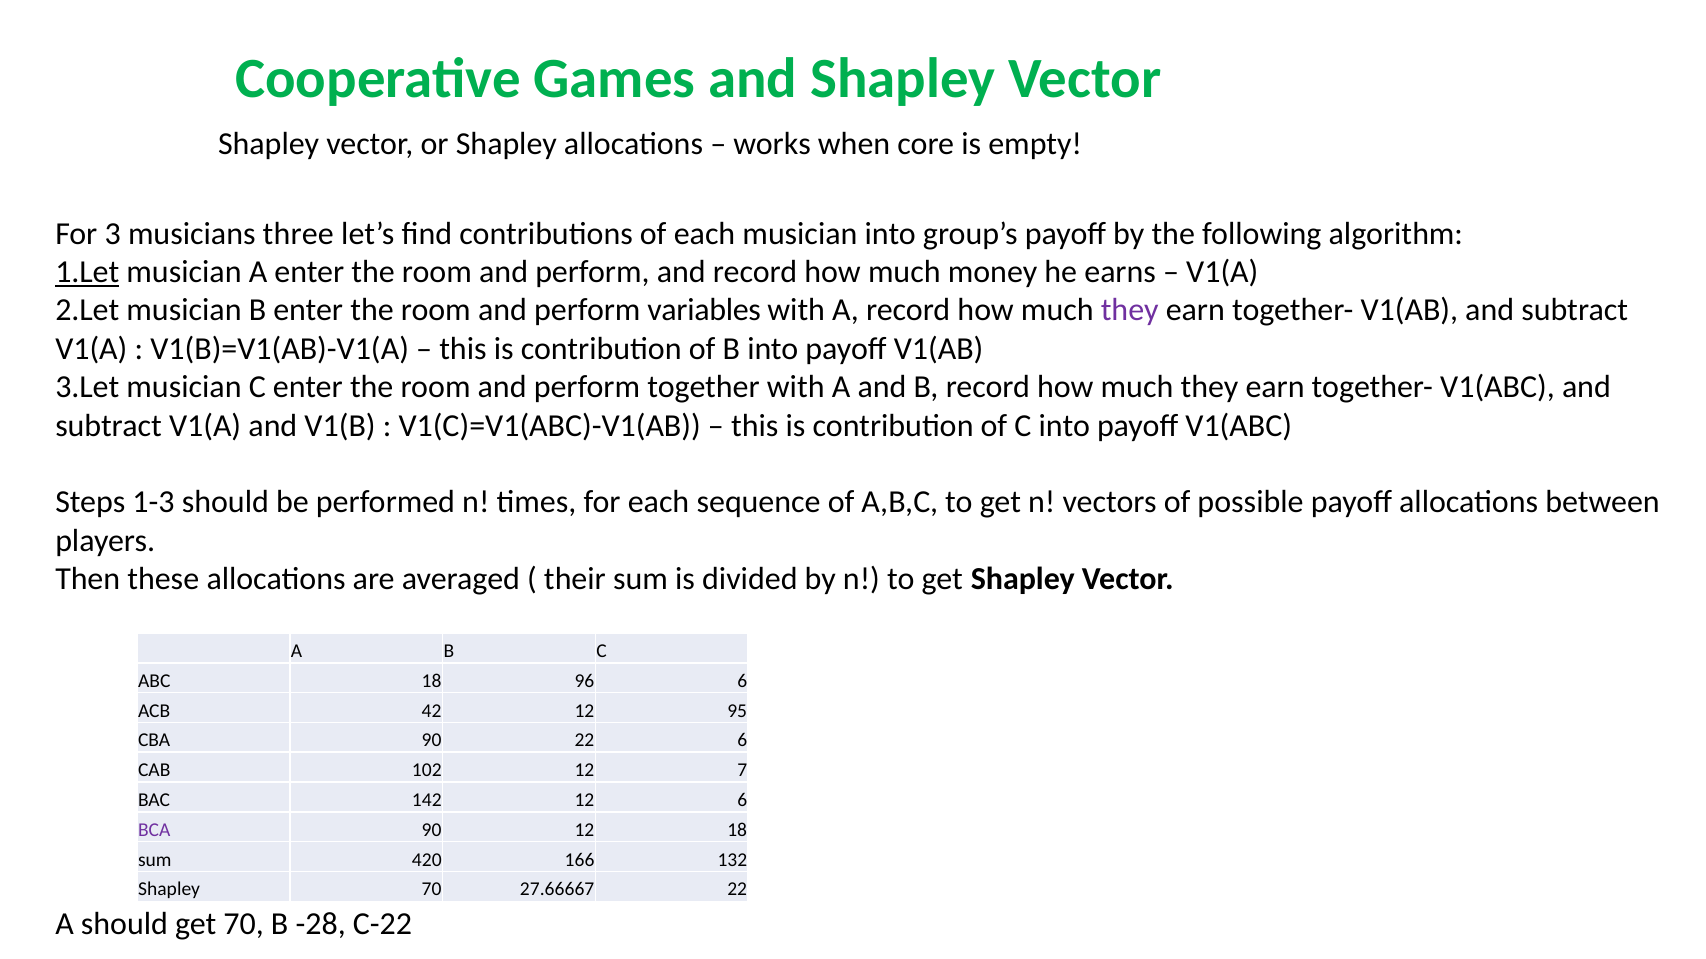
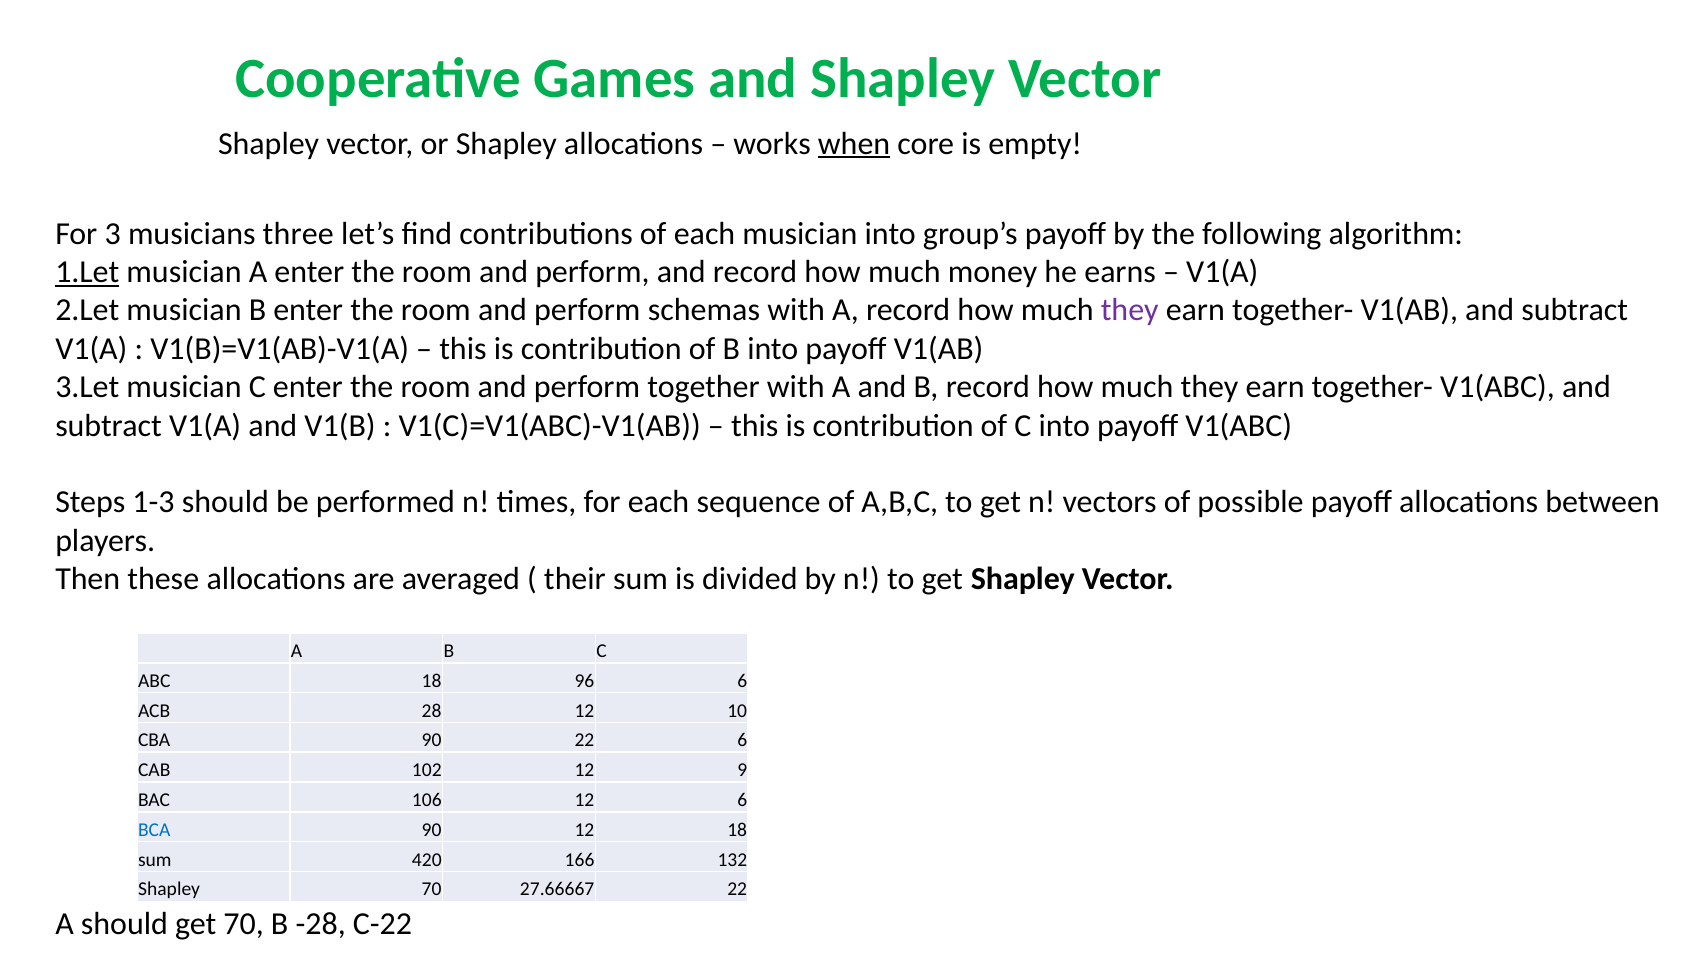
when underline: none -> present
variables: variables -> schemas
42: 42 -> 28
95: 95 -> 10
7: 7 -> 9
142: 142 -> 106
BCA colour: purple -> blue
